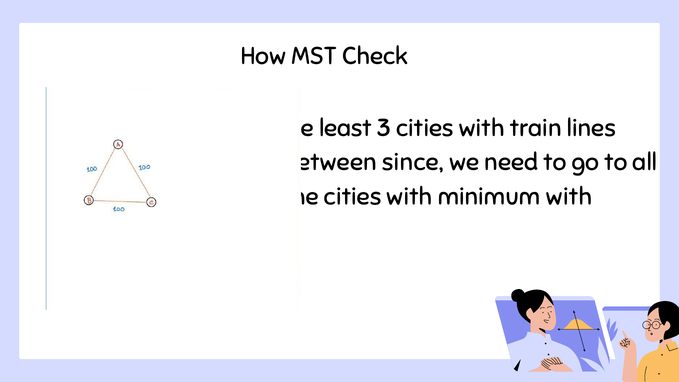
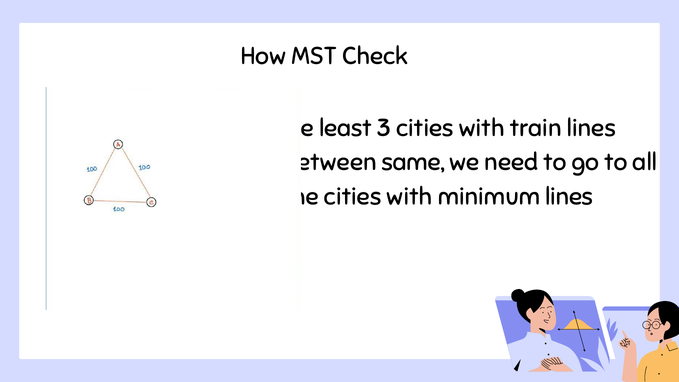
since: since -> same
minimum with: with -> lines
